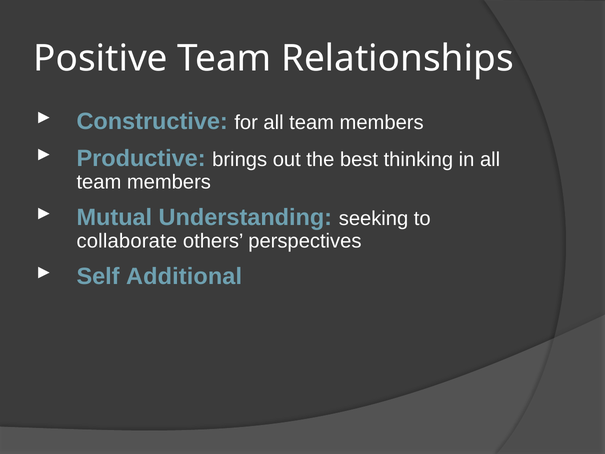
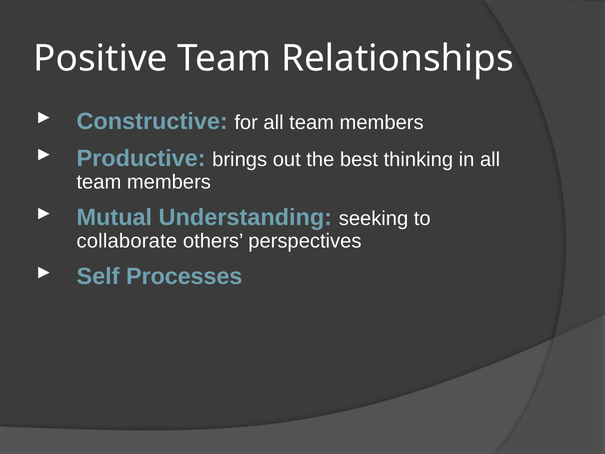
Additional: Additional -> Processes
